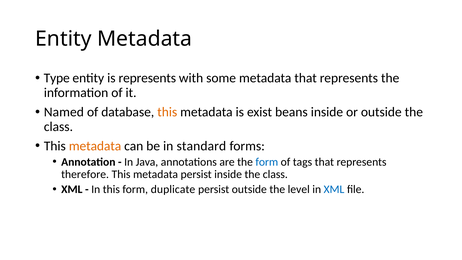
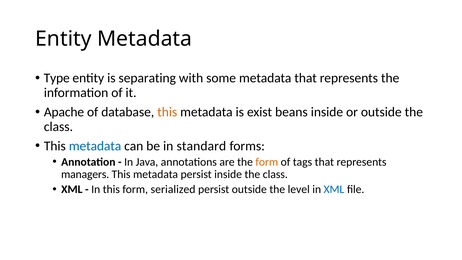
is represents: represents -> separating
Named: Named -> Apache
metadata at (95, 146) colour: orange -> blue
form at (267, 162) colour: blue -> orange
therefore: therefore -> managers
duplicate: duplicate -> serialized
